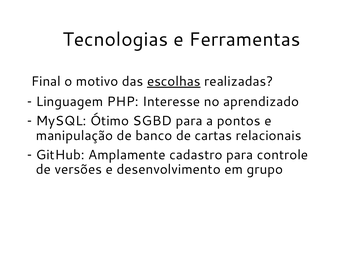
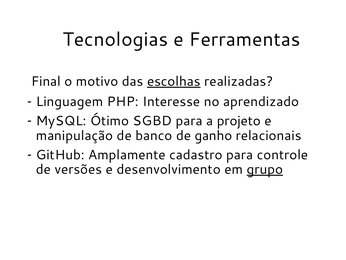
pontos: pontos -> projeto
cartas: cartas -> ganho
grupo underline: none -> present
